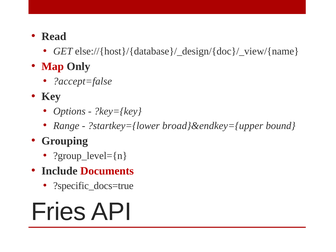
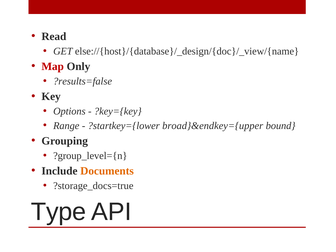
?accept=false: ?accept=false -> ?results=false
Documents colour: red -> orange
?specific_docs=true: ?specific_docs=true -> ?storage_docs=true
Fries: Fries -> Type
